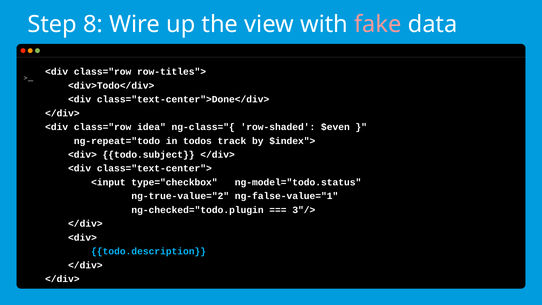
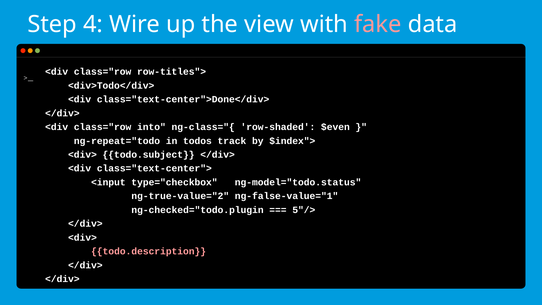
8: 8 -> 4
idea: idea -> into
3"/>: 3"/> -> 5"/>
todo.description colour: light blue -> pink
